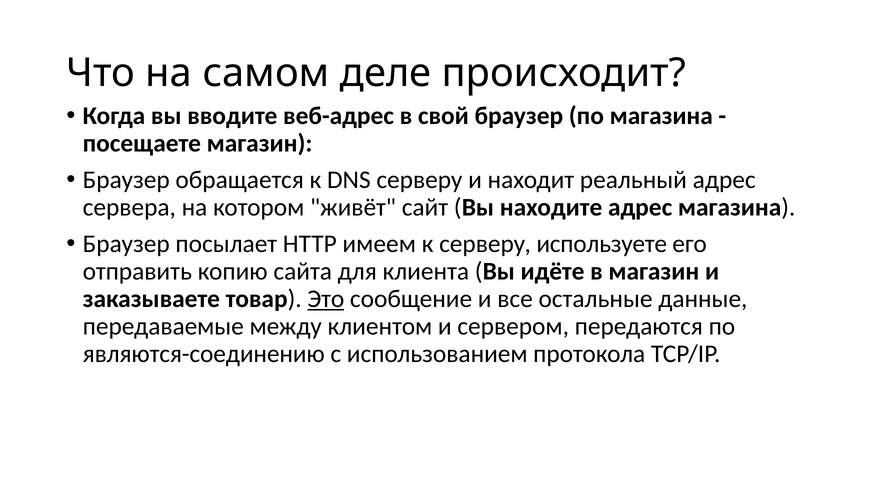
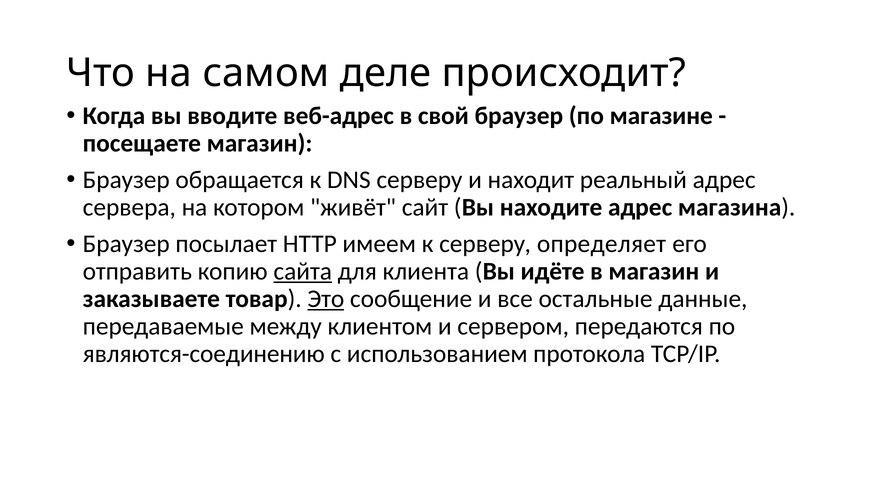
по магазина: магазина -> магазине
используете: используете -> определяет
сайта underline: none -> present
